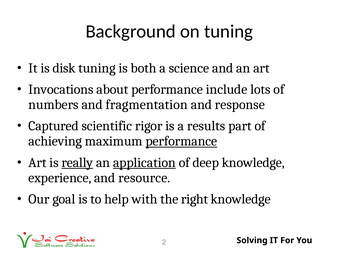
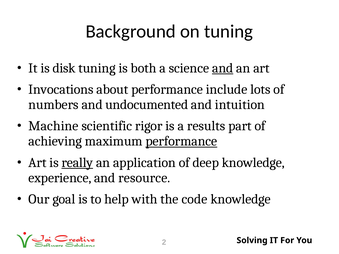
and at (223, 68) underline: none -> present
fragmentation: fragmentation -> undocumented
response: response -> intuition
Captured: Captured -> Machine
application underline: present -> none
right: right -> code
